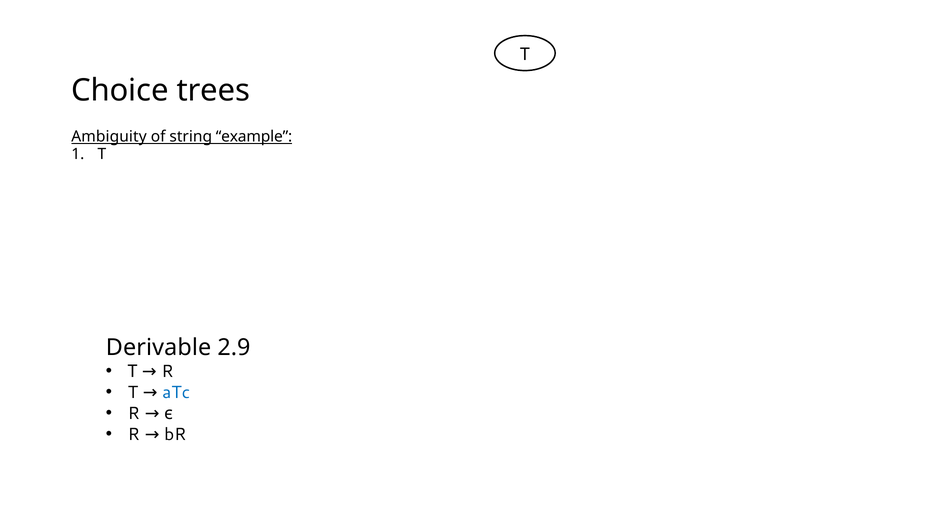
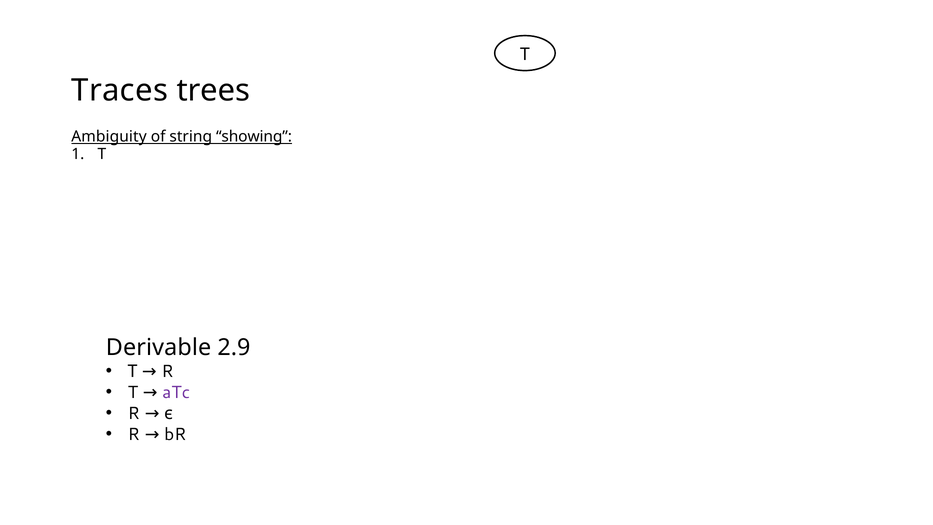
Choice: Choice -> Traces
example: example -> showing
aTc colour: blue -> purple
